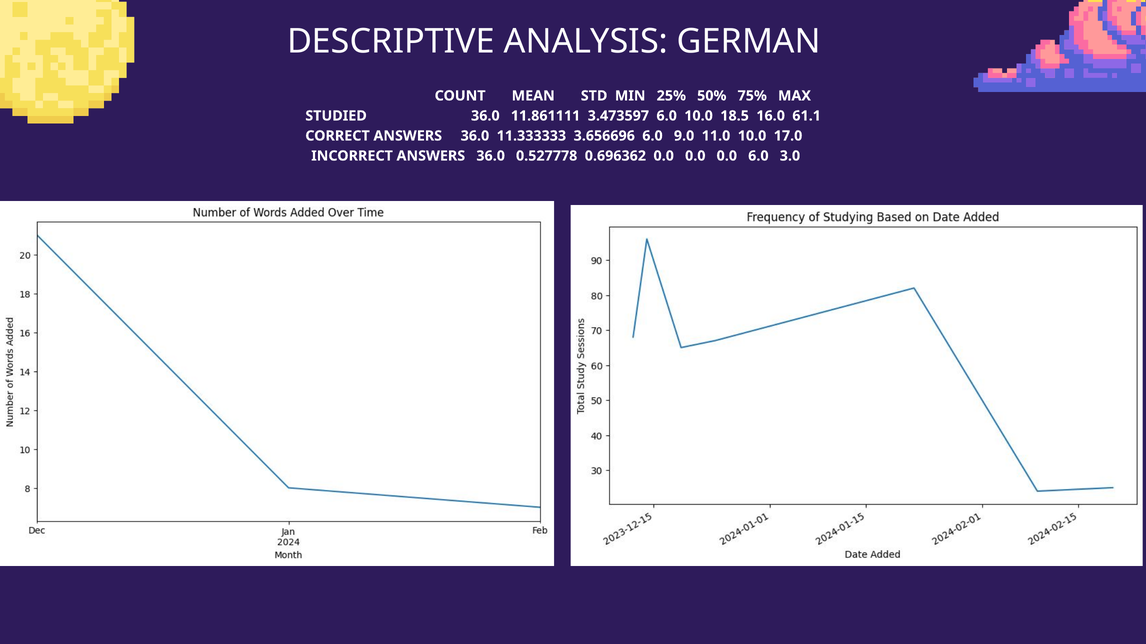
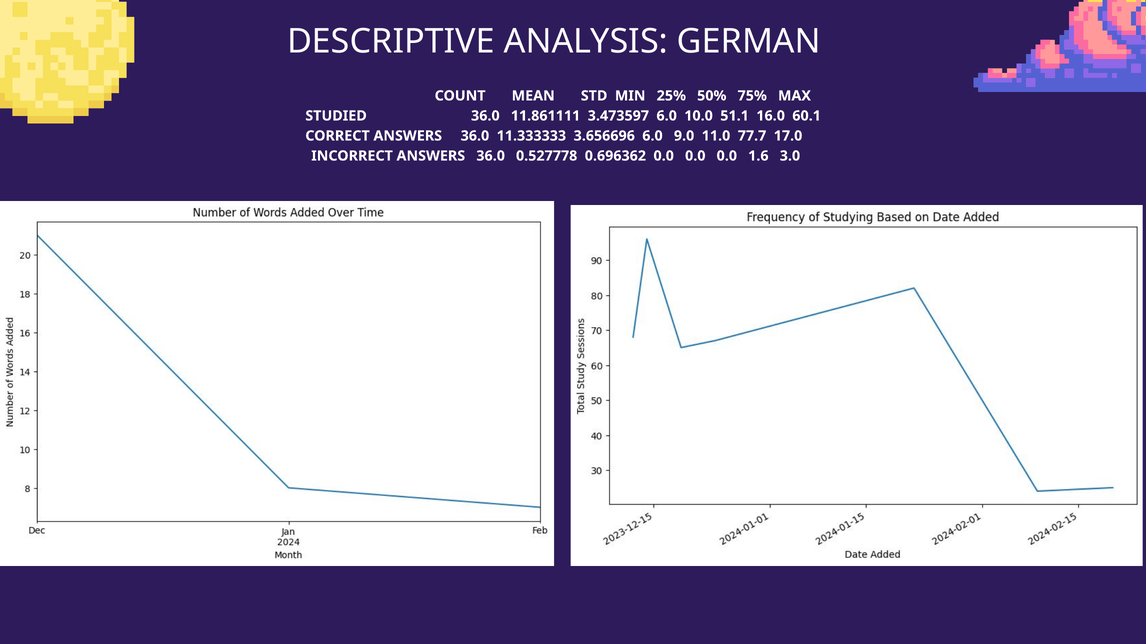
18.5: 18.5 -> 51.1
61.1: 61.1 -> 60.1
11.0 10.0: 10.0 -> 77.7
0.0 6.0: 6.0 -> 1.6
